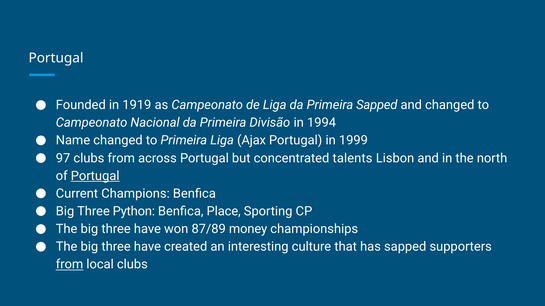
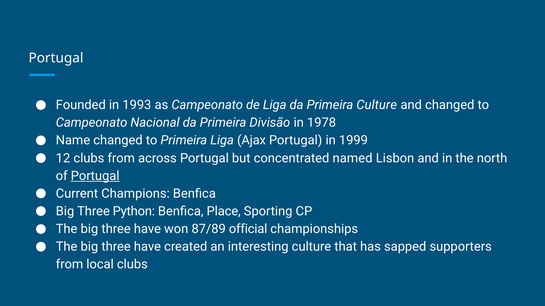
1919: 1919 -> 1993
Primeira Sapped: Sapped -> Culture
1994: 1994 -> 1978
97: 97 -> 12
talents: talents -> named
money: money -> official
from at (70, 265) underline: present -> none
